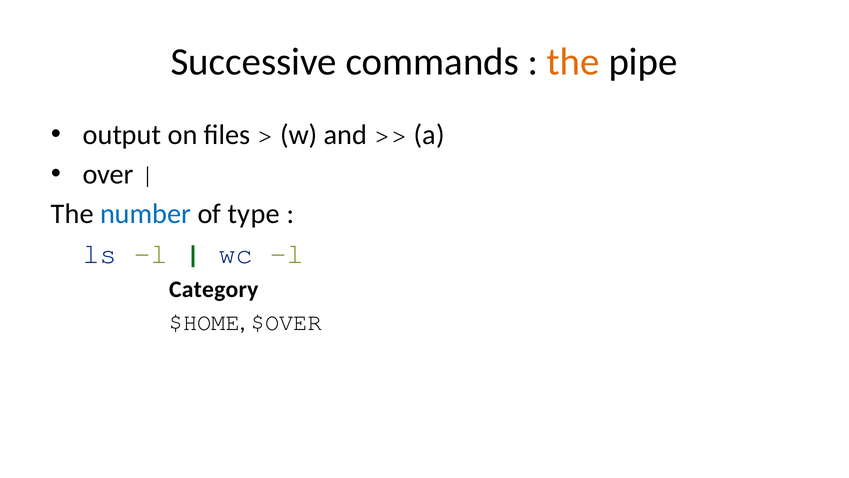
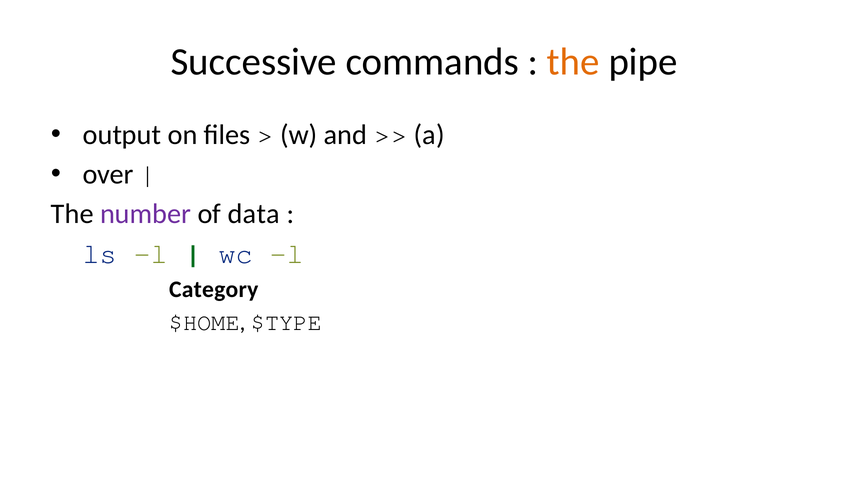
number colour: blue -> purple
type: type -> data
$OVER: $OVER -> $TYPE
